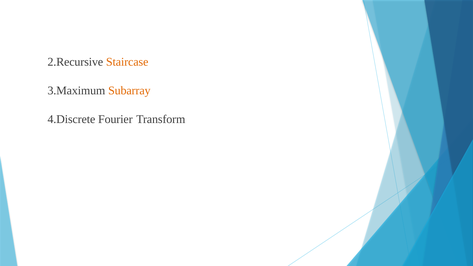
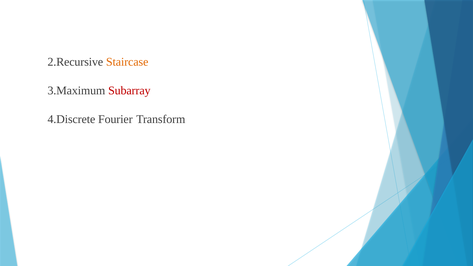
Subarray colour: orange -> red
